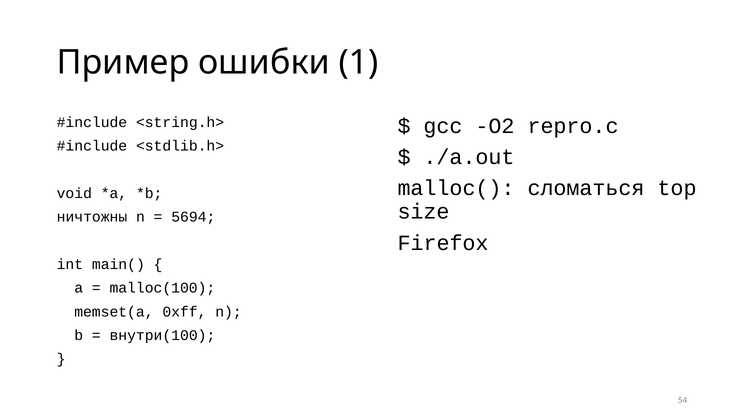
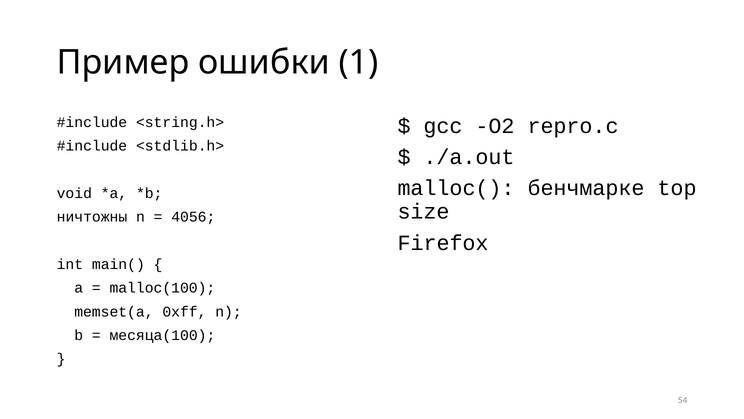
сломаться: сломаться -> бенчмарке
5694: 5694 -> 4056
внутри(100: внутри(100 -> месяца(100
